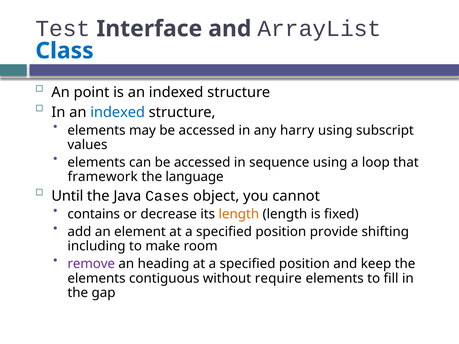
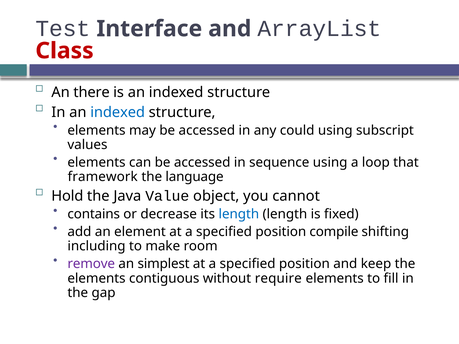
Class colour: blue -> red
point: point -> there
harry: harry -> could
Until: Until -> Hold
Cases: Cases -> Value
length at (239, 214) colour: orange -> blue
provide: provide -> compile
heading: heading -> simplest
